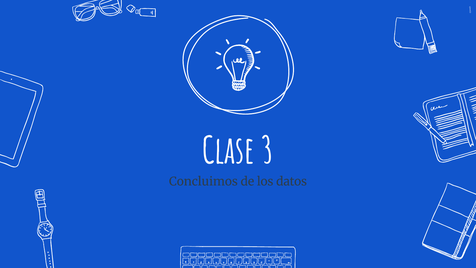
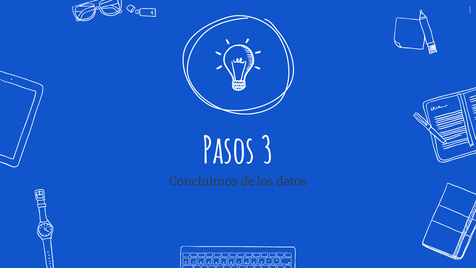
Clase: Clase -> Pasos
